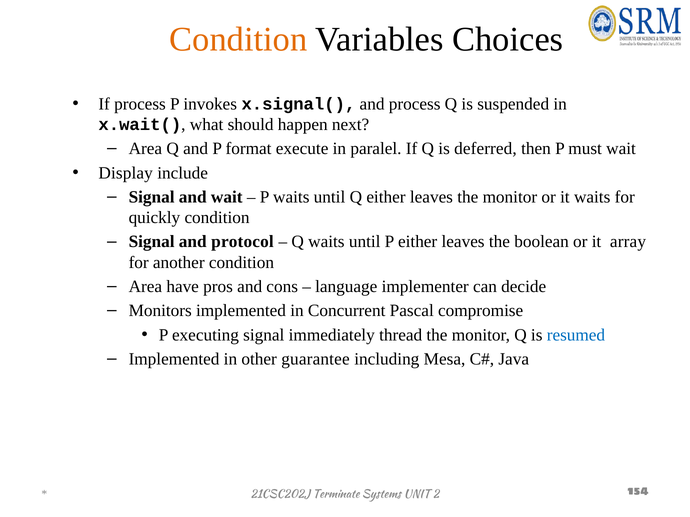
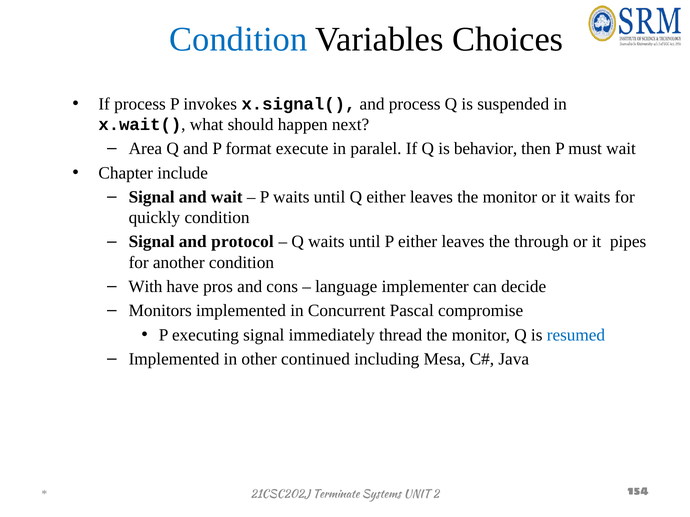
Condition at (238, 40) colour: orange -> blue
deferred: deferred -> behavior
Display: Display -> Chapter
boolean: boolean -> through
array: array -> pipes
Area at (145, 287): Area -> With
guarantee: guarantee -> continued
